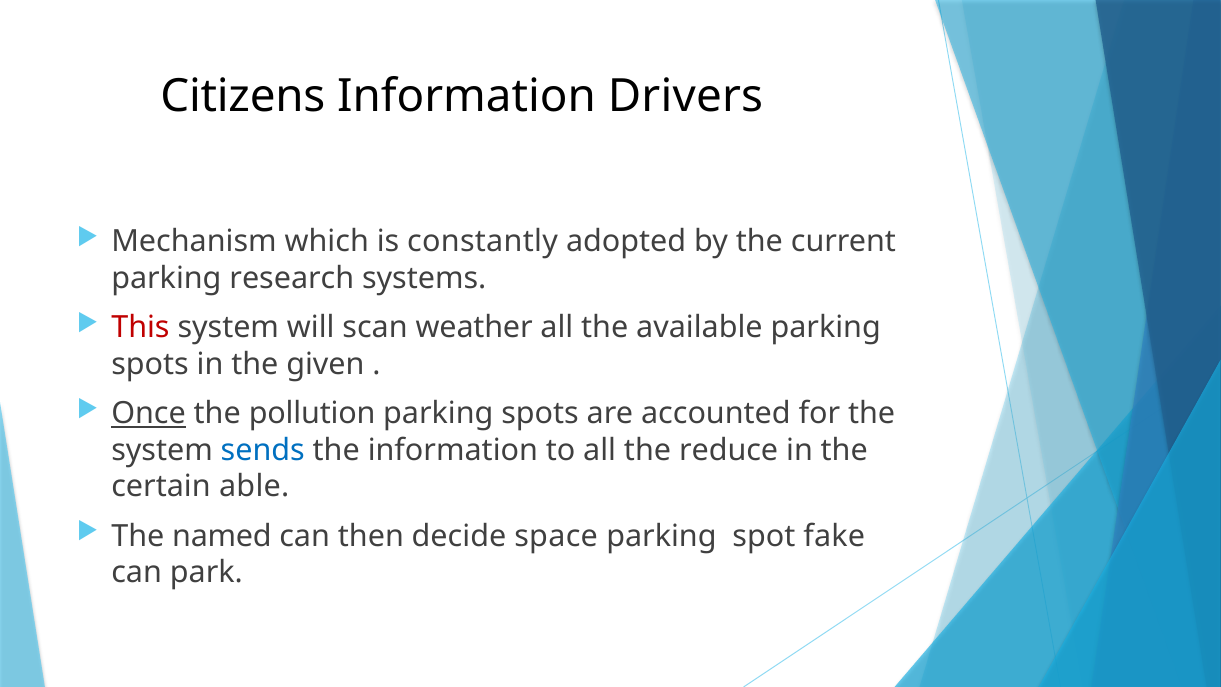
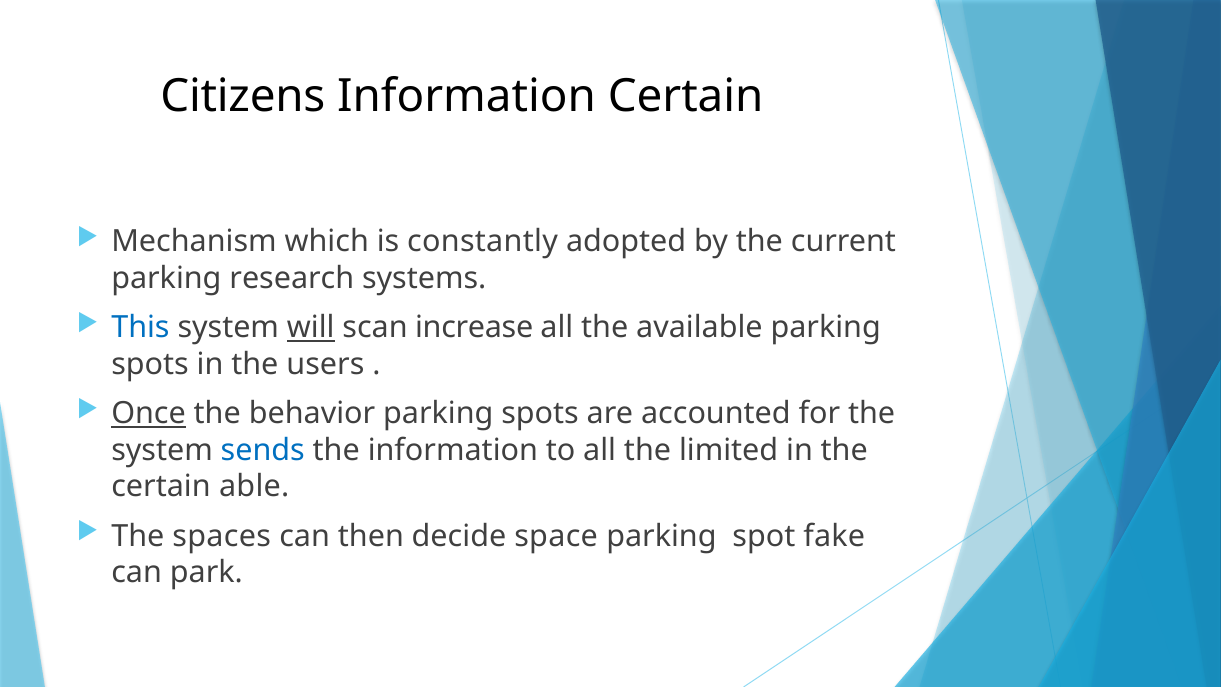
Information Drivers: Drivers -> Certain
This colour: red -> blue
will underline: none -> present
weather: weather -> increase
given: given -> users
pollution: pollution -> behavior
reduce: reduce -> limited
named: named -> spaces
